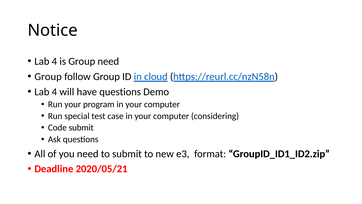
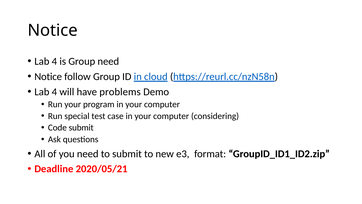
Group at (48, 77): Group -> Notice
have questions: questions -> problems
